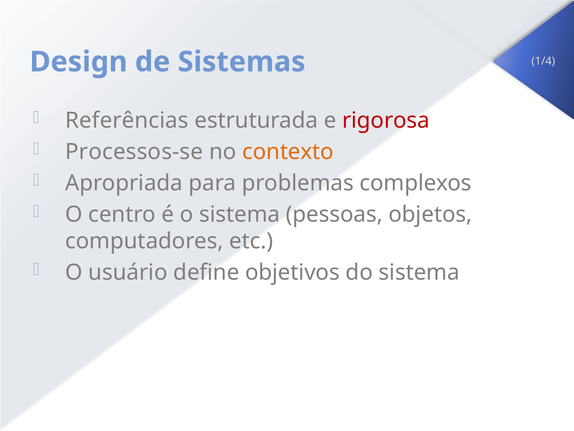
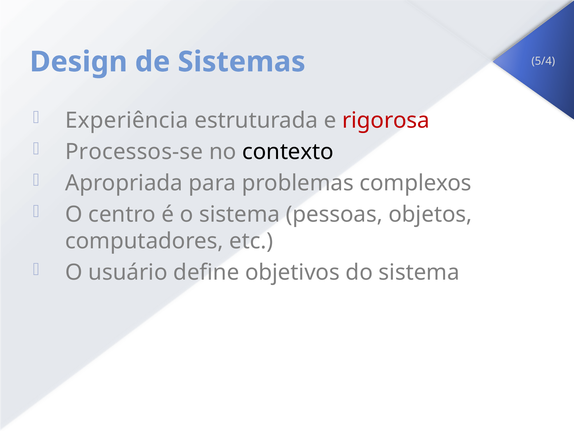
1/4: 1/4 -> 5/4
Referências: Referências -> Experiência
contexto colour: orange -> black
